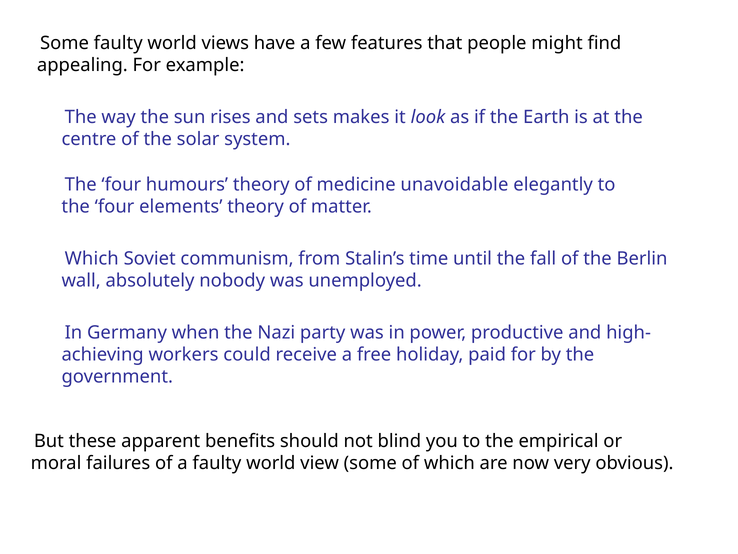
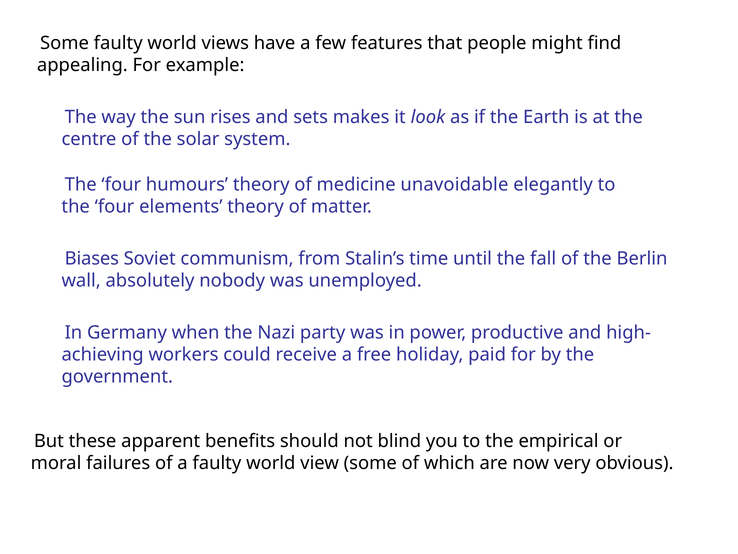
Which at (92, 258): Which -> Biases
